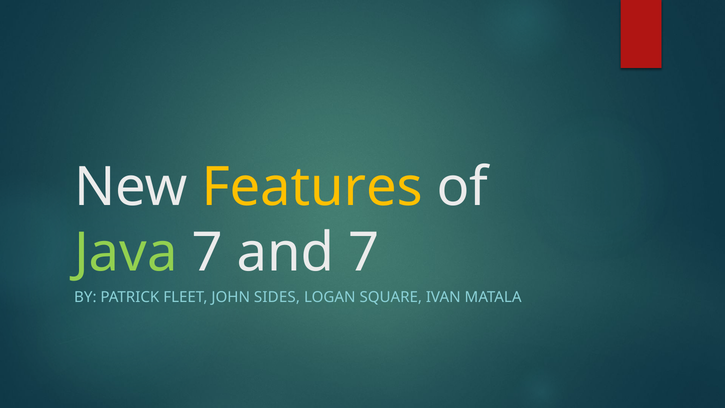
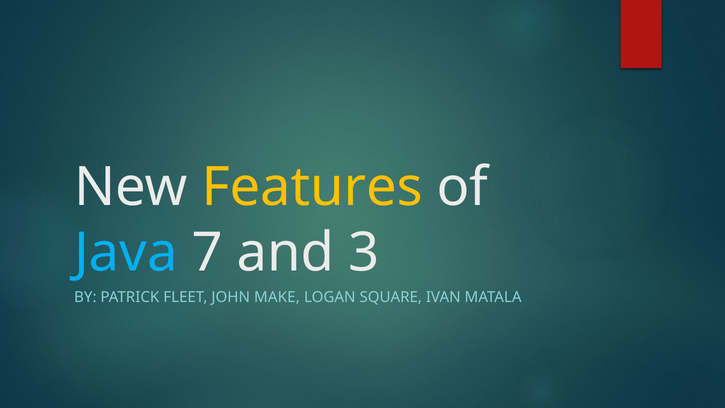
Java colour: light green -> light blue
and 7: 7 -> 3
SIDES: SIDES -> MAKE
